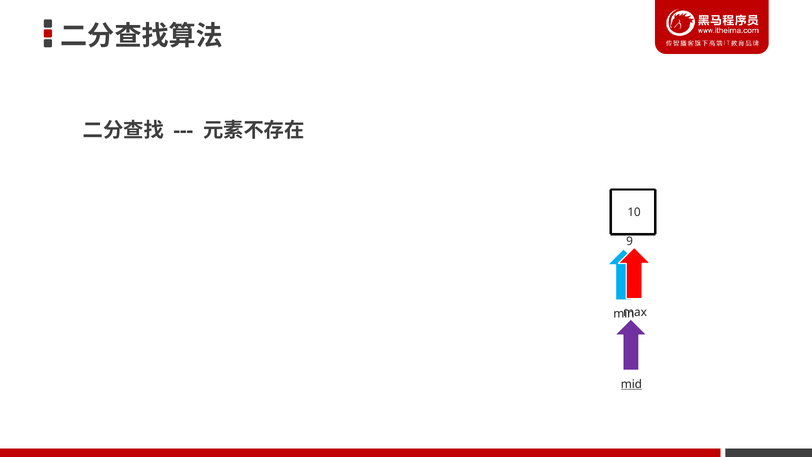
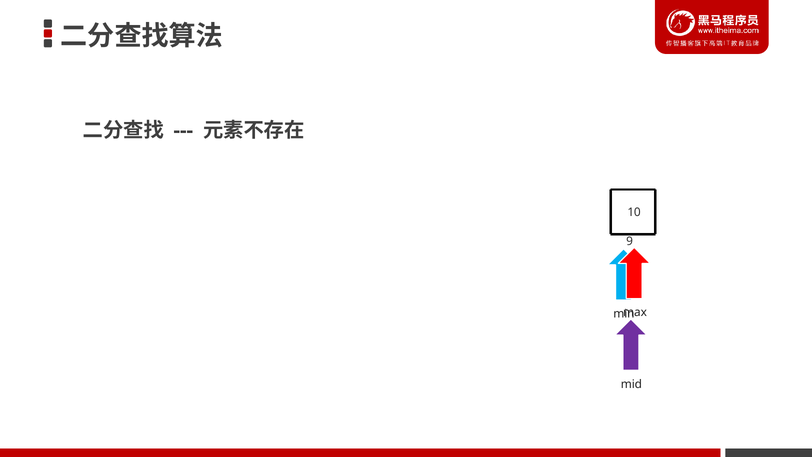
mid underline: present -> none
